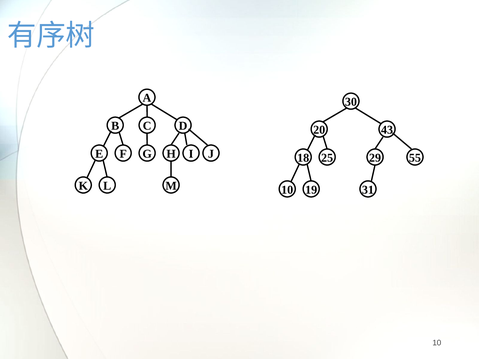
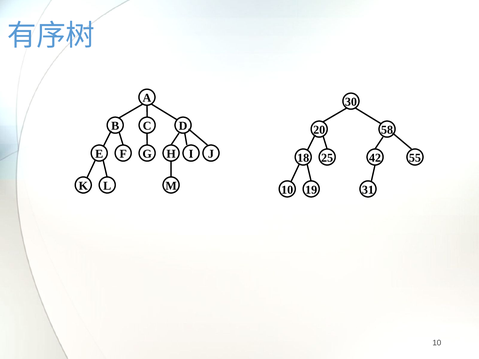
43: 43 -> 58
29: 29 -> 42
